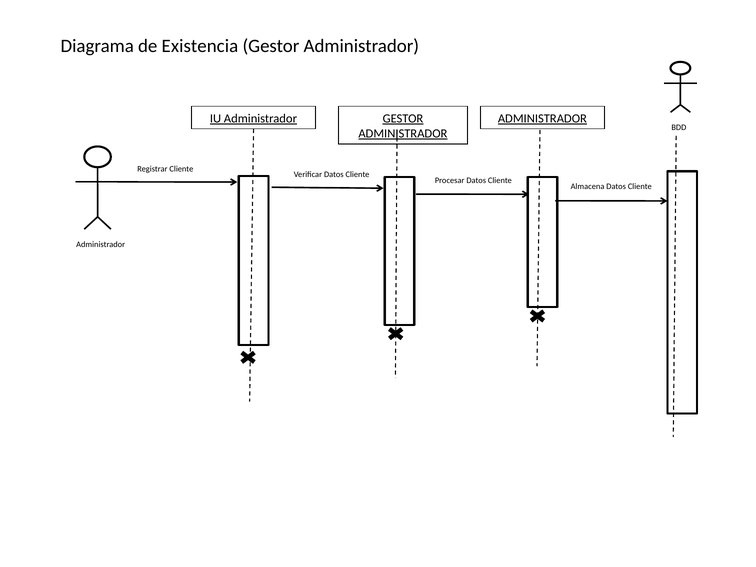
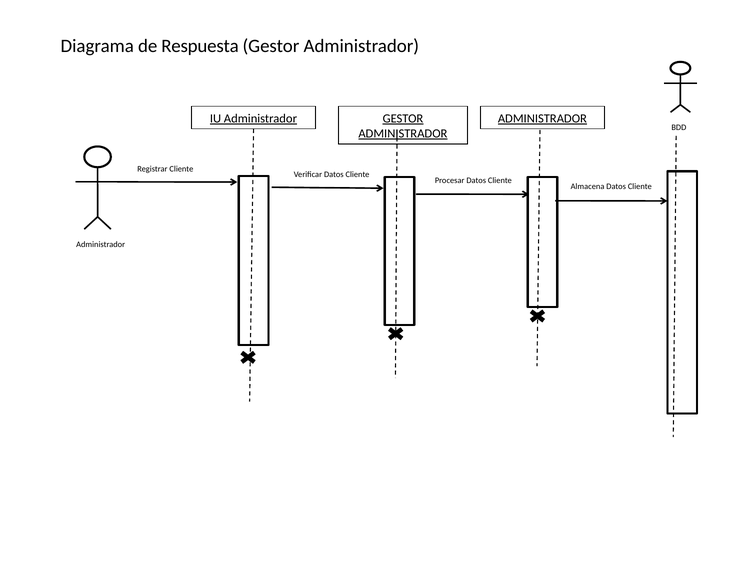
Existencia: Existencia -> Respuesta
